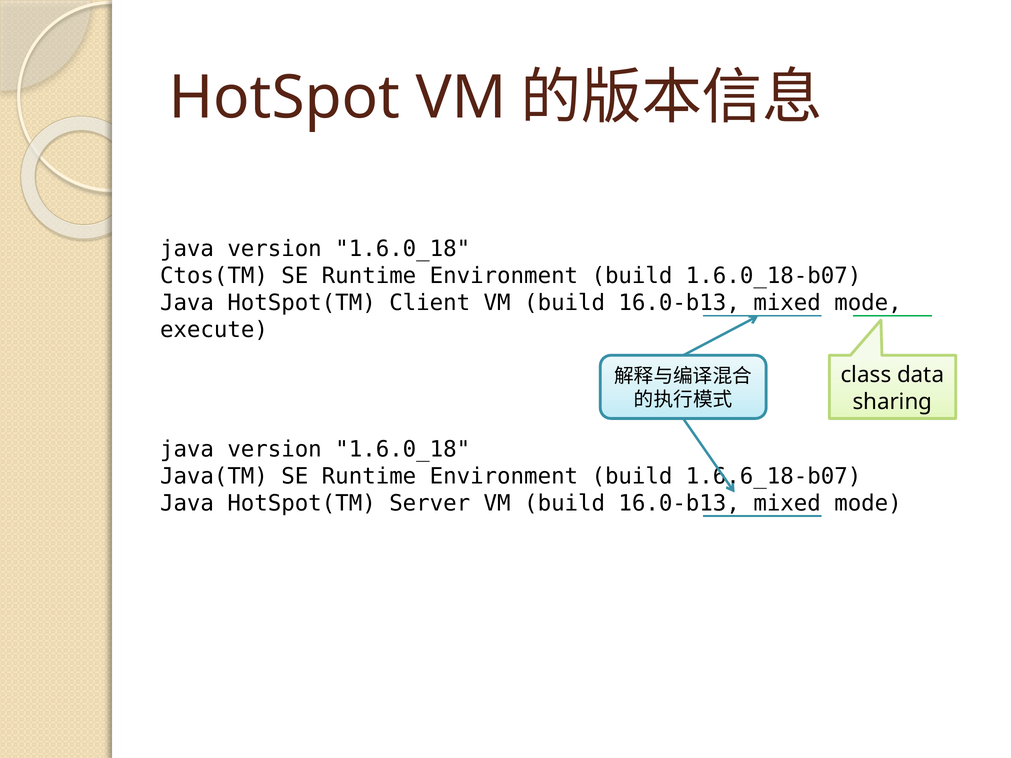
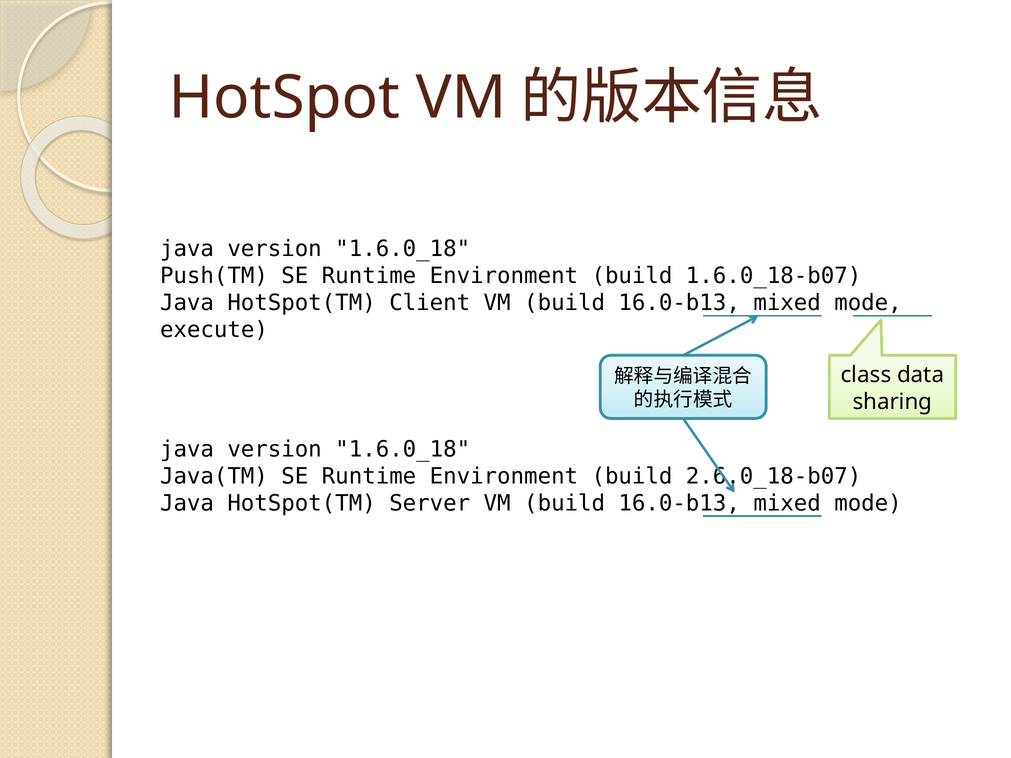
Ctos(TM: Ctos(TM -> Push(TM
1.6.6_18-b07: 1.6.6_18-b07 -> 2.6.0_18-b07
